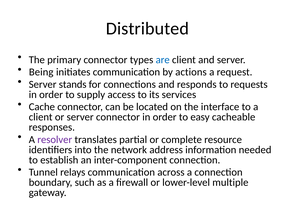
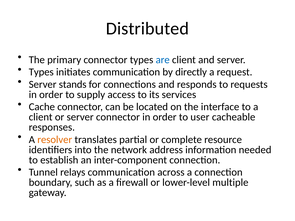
Being at (41, 72): Being -> Types
actions: actions -> directly
easy: easy -> user
resolver colour: purple -> orange
